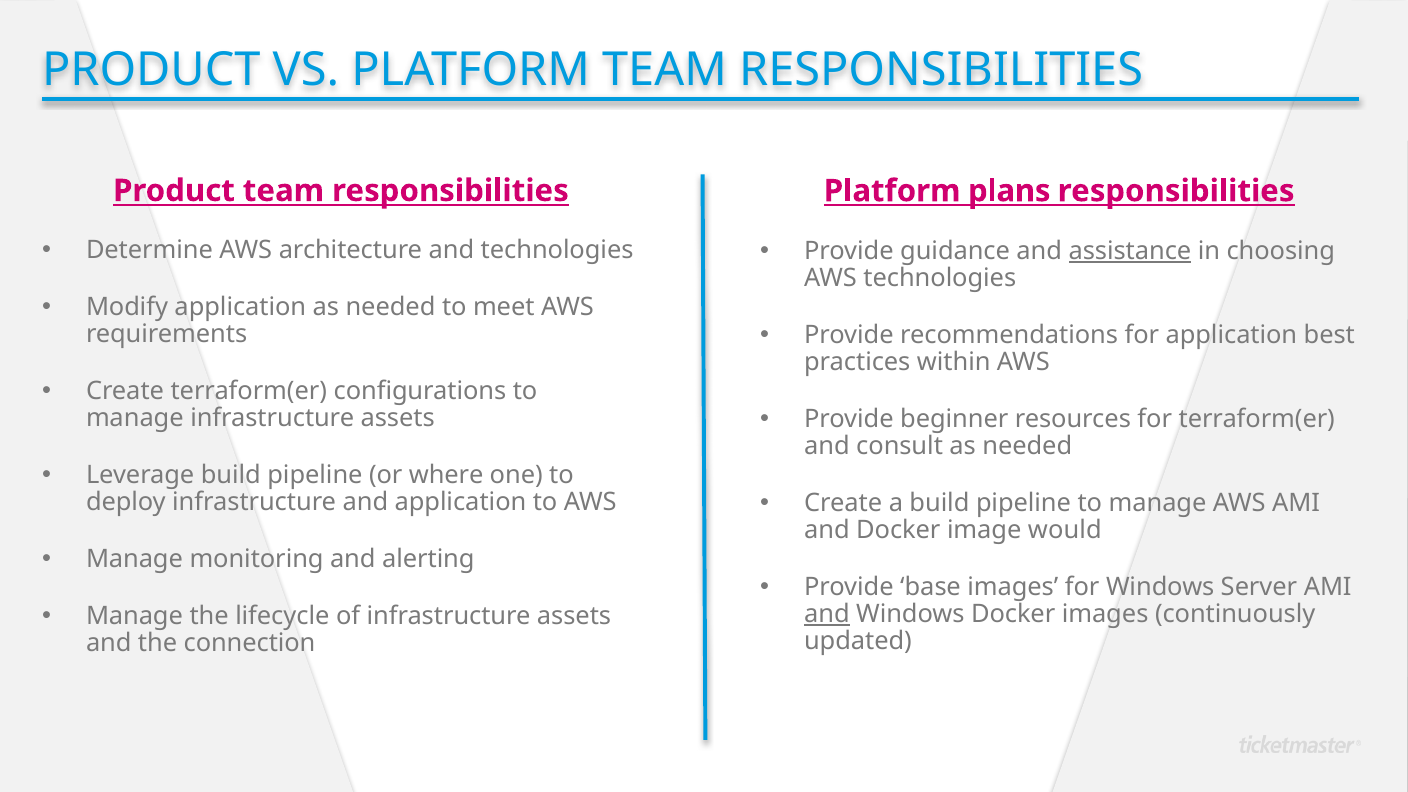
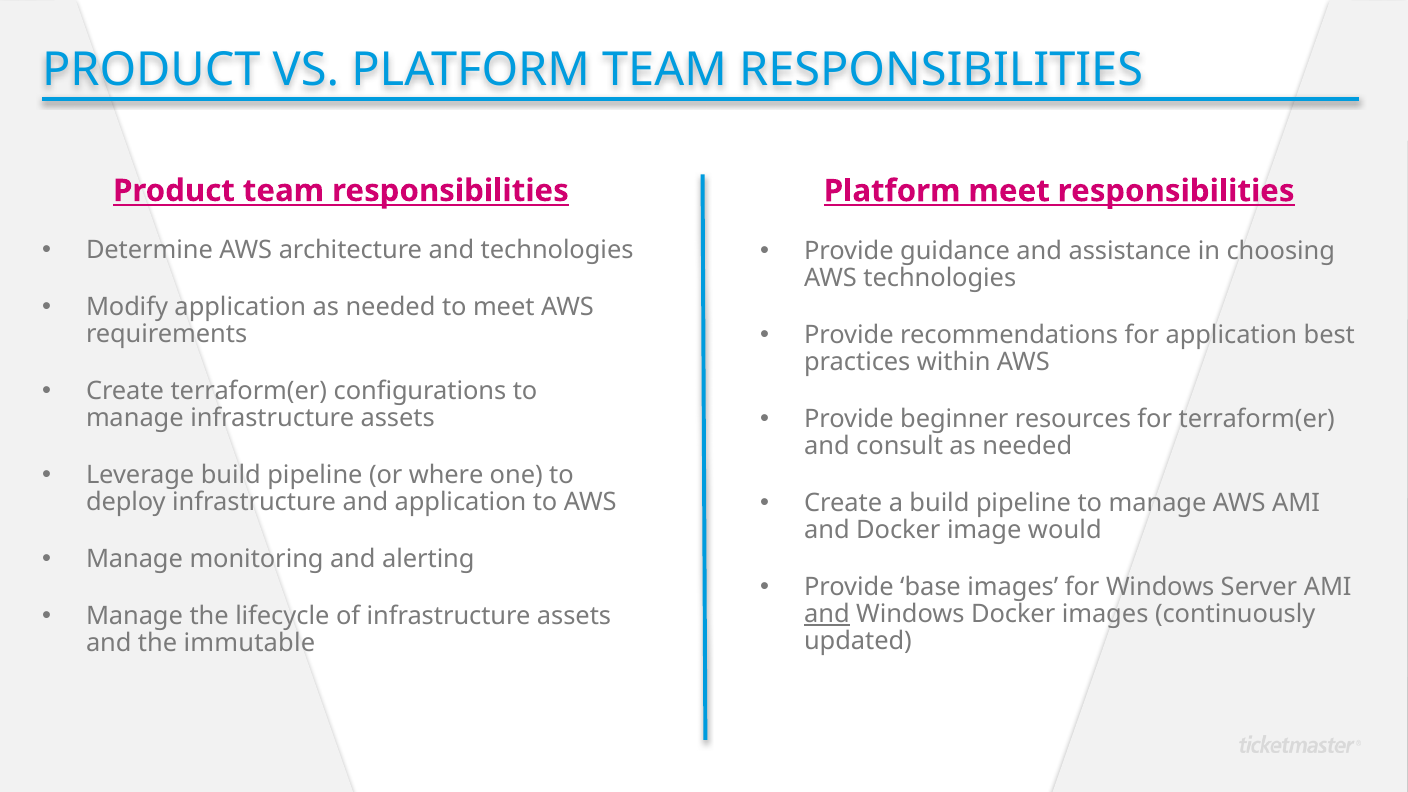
Platform plans: plans -> meet
assistance underline: present -> none
connection: connection -> immutable
